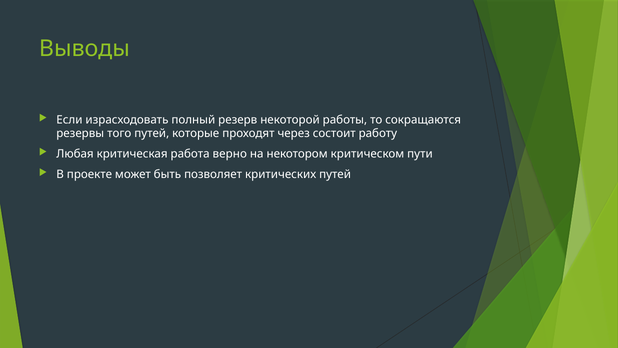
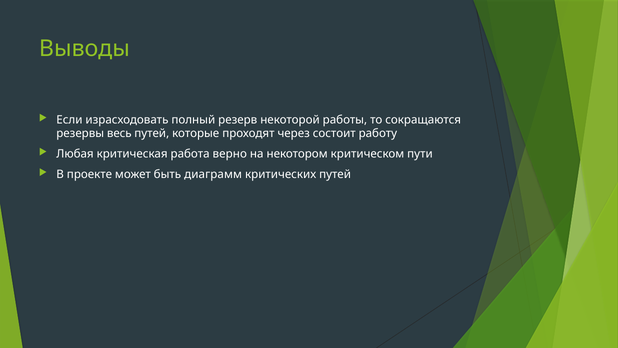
того: того -> весь
позволяет: позволяет -> диаграмм
